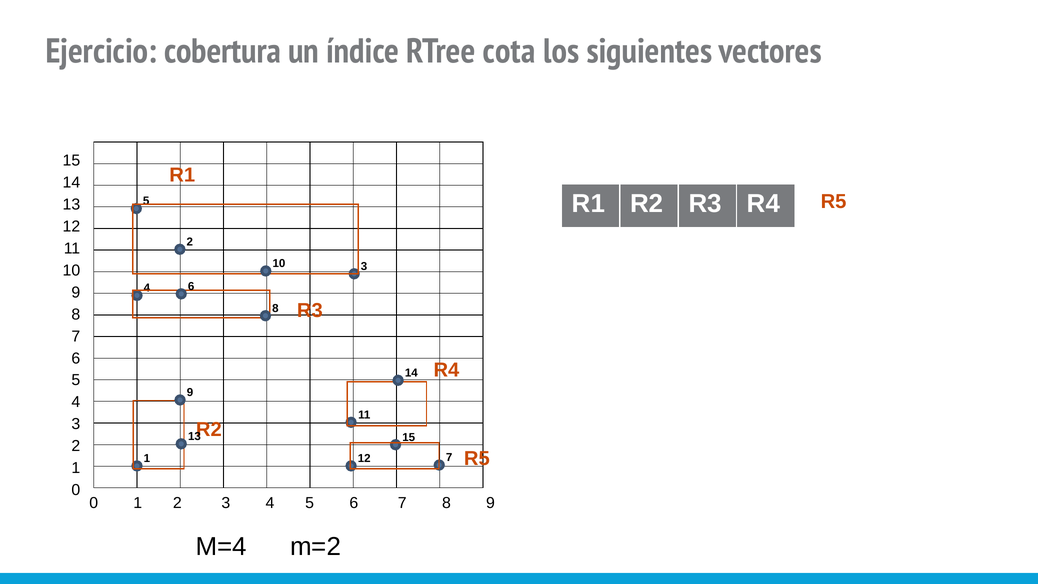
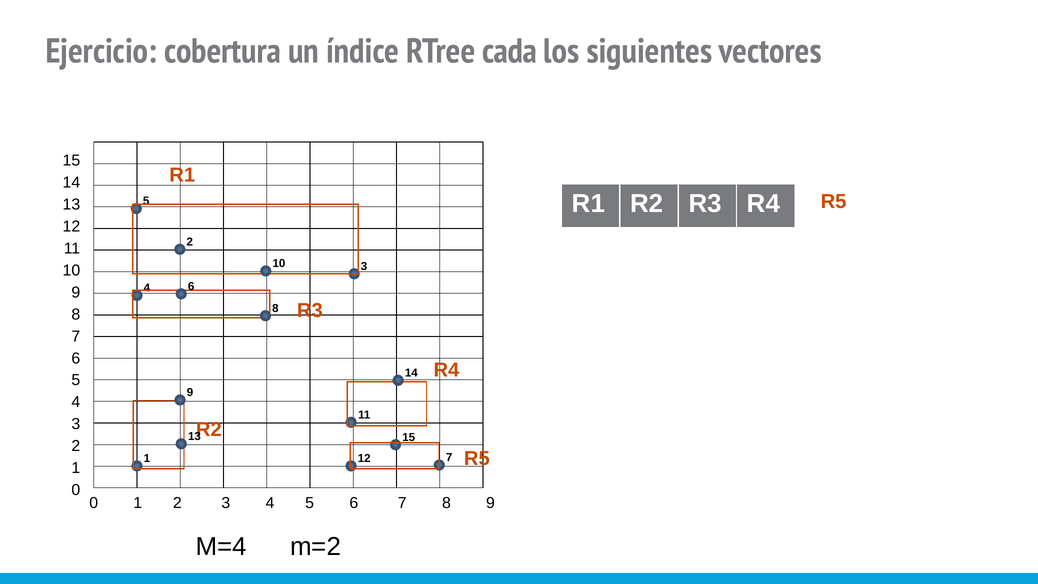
cota: cota -> cada
